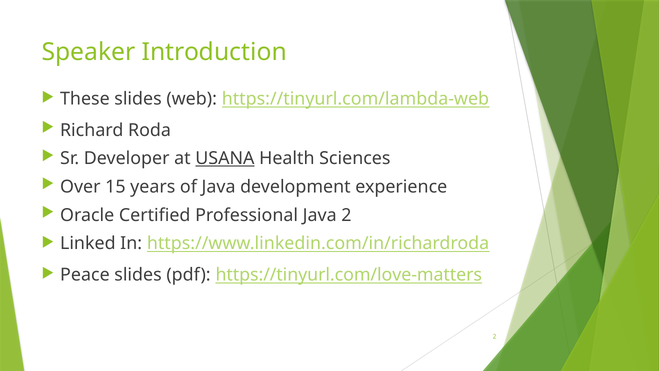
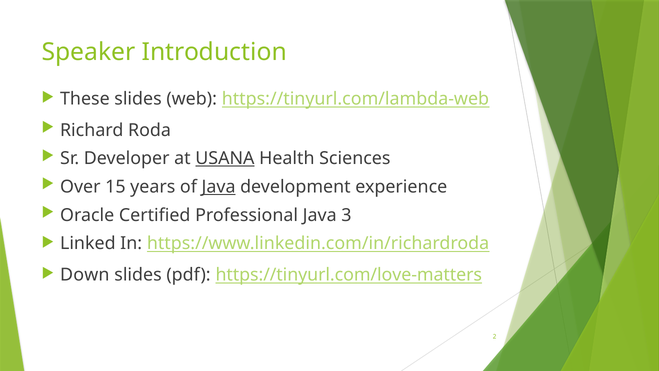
Java at (219, 187) underline: none -> present
Java 2: 2 -> 3
Peace: Peace -> Down
